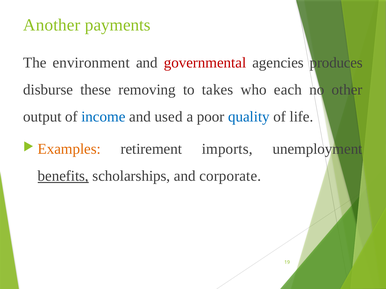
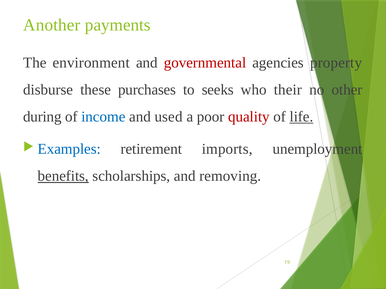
produces: produces -> property
removing: removing -> purchases
takes: takes -> seeks
each: each -> their
output: output -> during
quality colour: blue -> red
life underline: none -> present
Examples colour: orange -> blue
corporate: corporate -> removing
